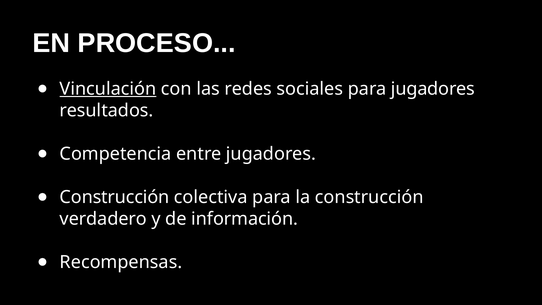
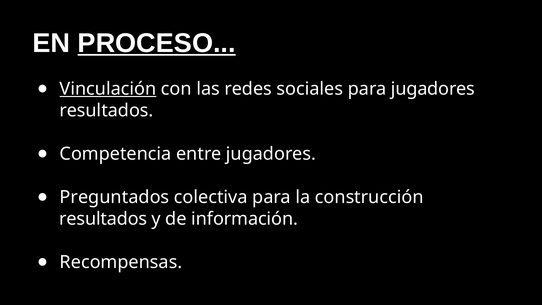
PROCESO underline: none -> present
Construcción at (115, 197): Construcción -> Preguntados
verdadero at (103, 219): verdadero -> resultados
